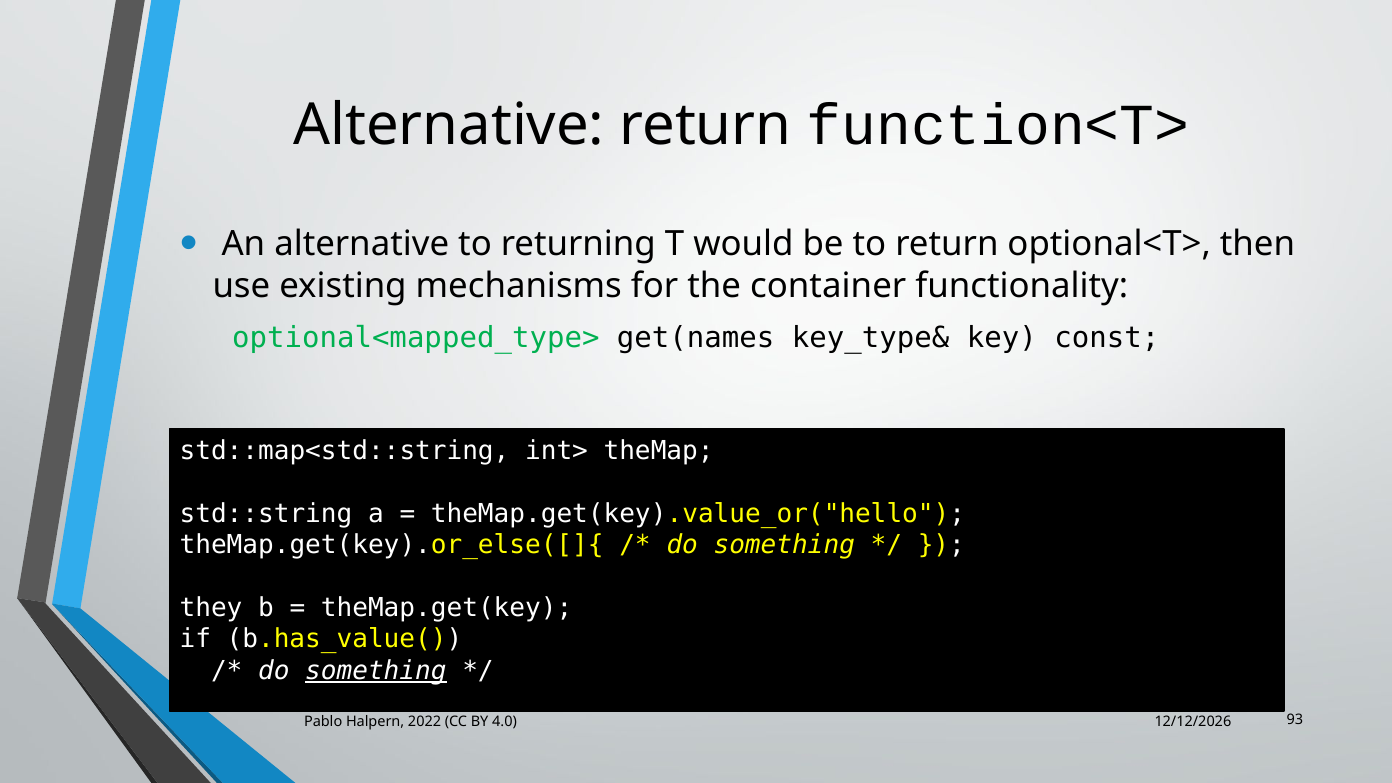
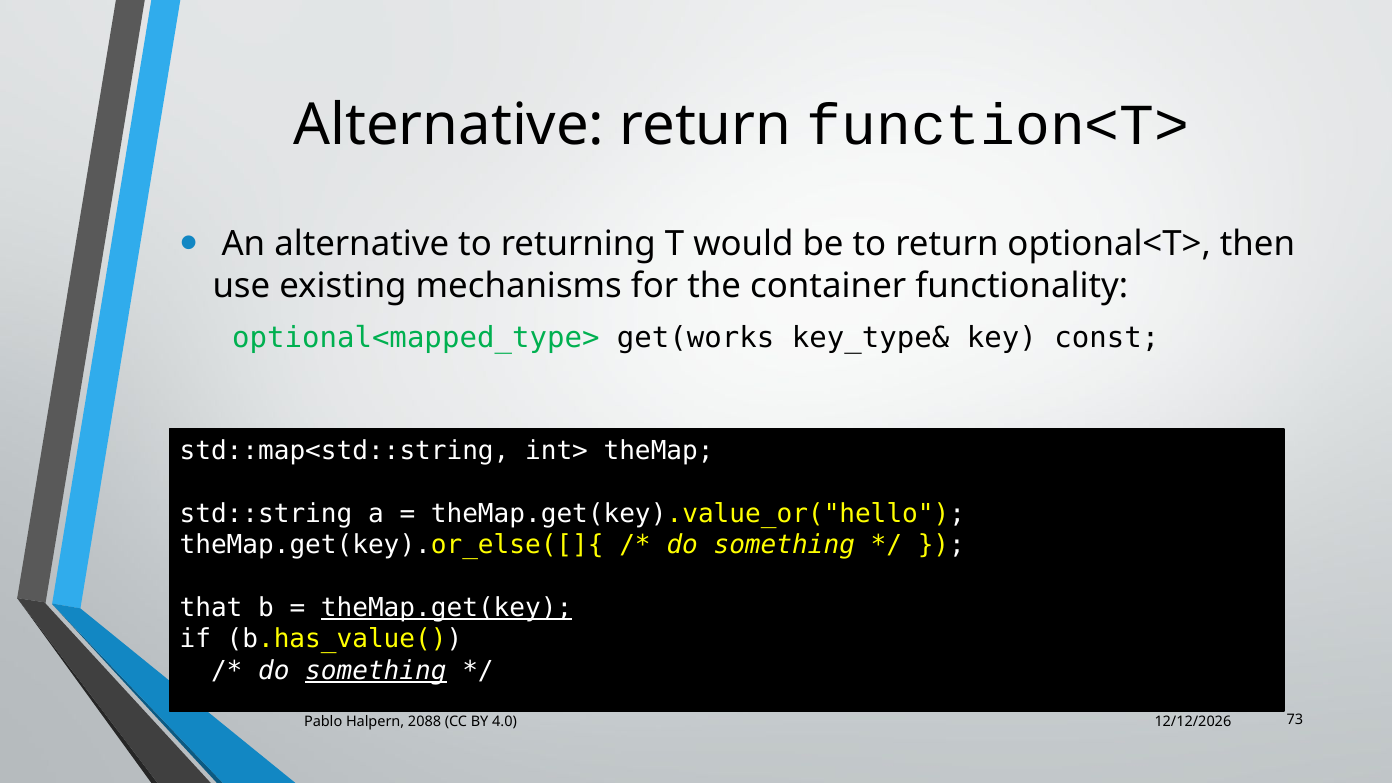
get(names: get(names -> get(works
they: they -> that
theMap.get(key underline: none -> present
2022: 2022 -> 2088
93: 93 -> 73
